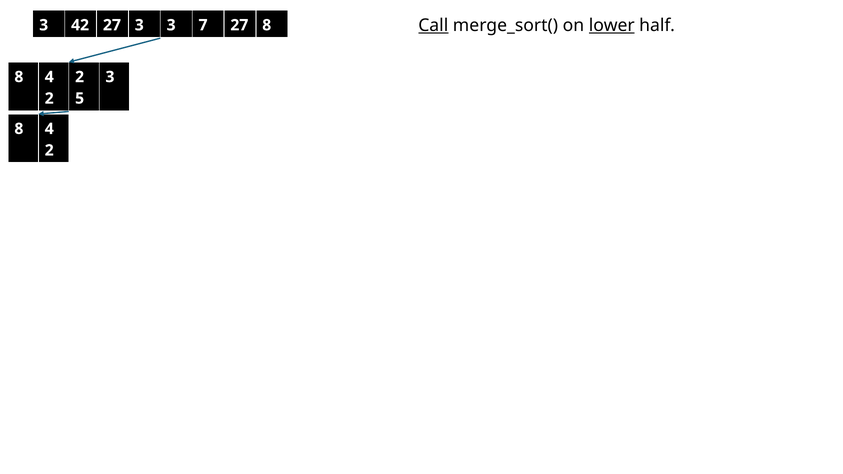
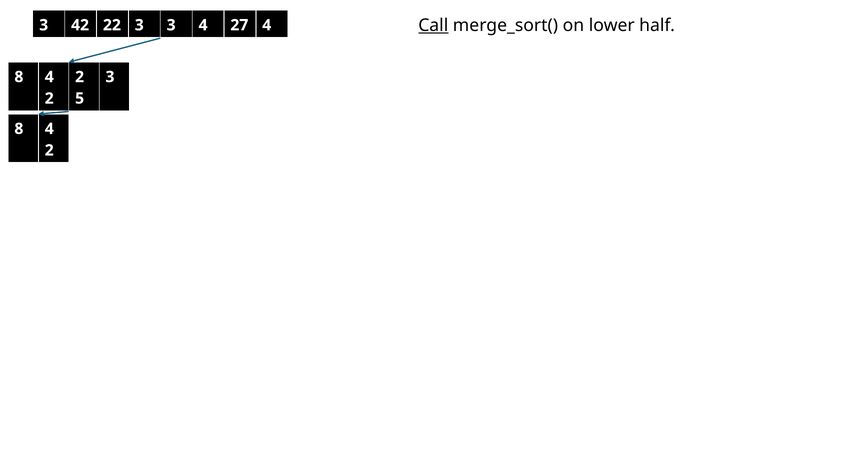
lower underline: present -> none
42 27: 27 -> 22
3 7: 7 -> 4
27 8: 8 -> 4
